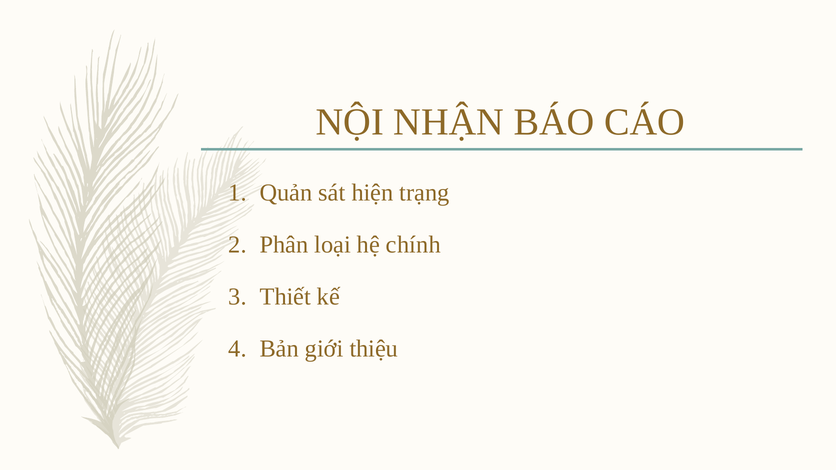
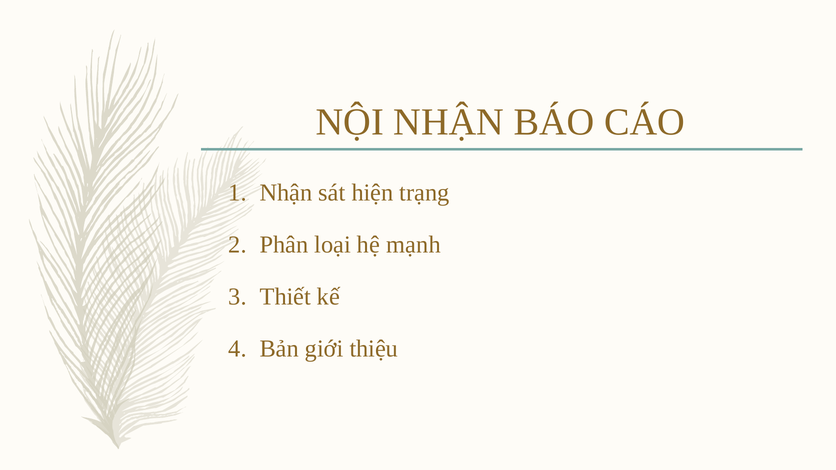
Quản at (286, 193): Quản -> Nhận
chính: chính -> mạnh
